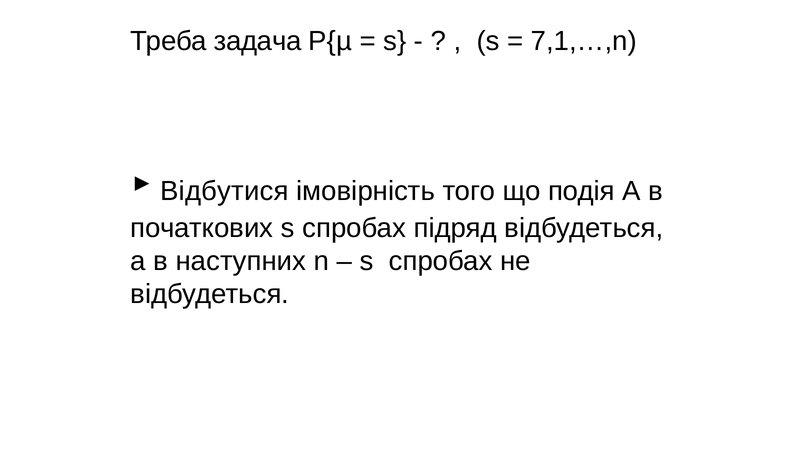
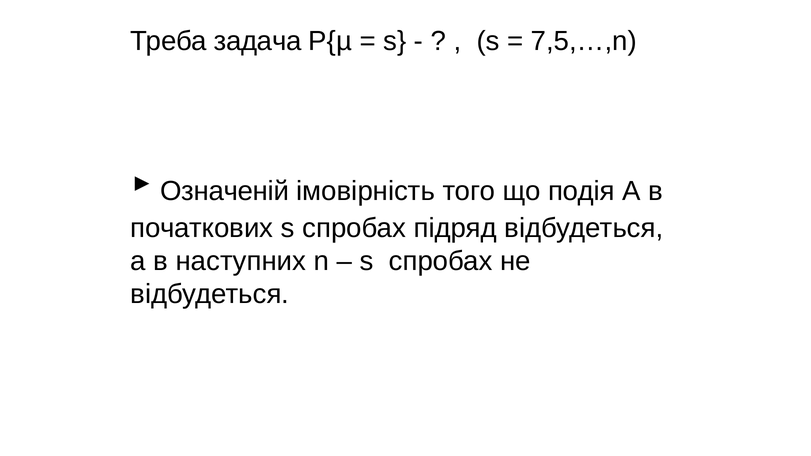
7,1,…,n: 7,1,…,n -> 7,5,…,n
Відбутися: Відбутися -> Означеній
